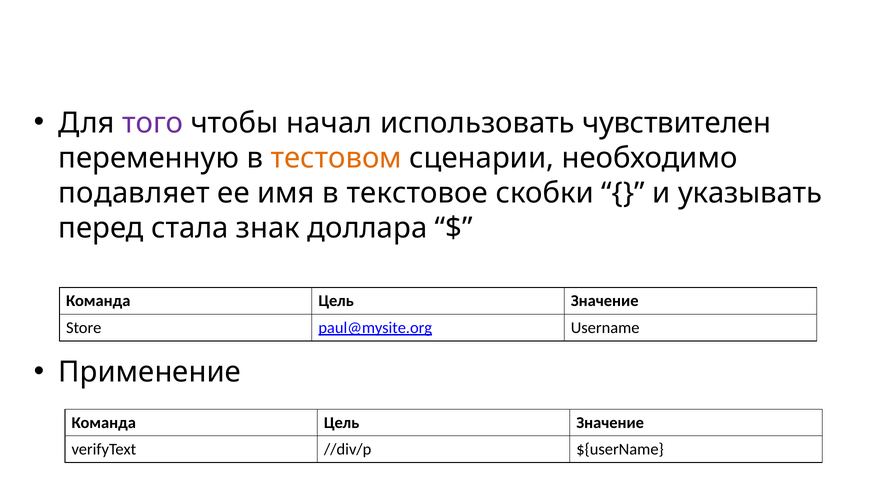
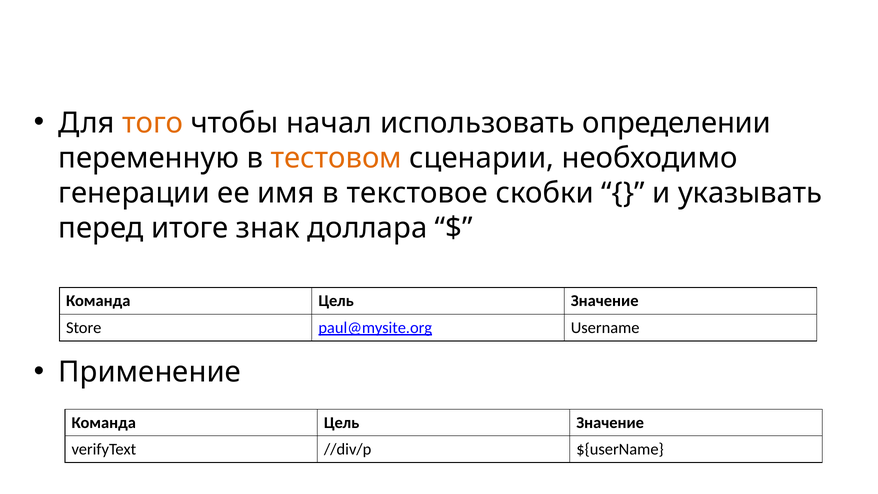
того colour: purple -> orange
чувствителен: чувствителен -> определении
подавляет: подавляет -> генерации
стала: стала -> итоге
